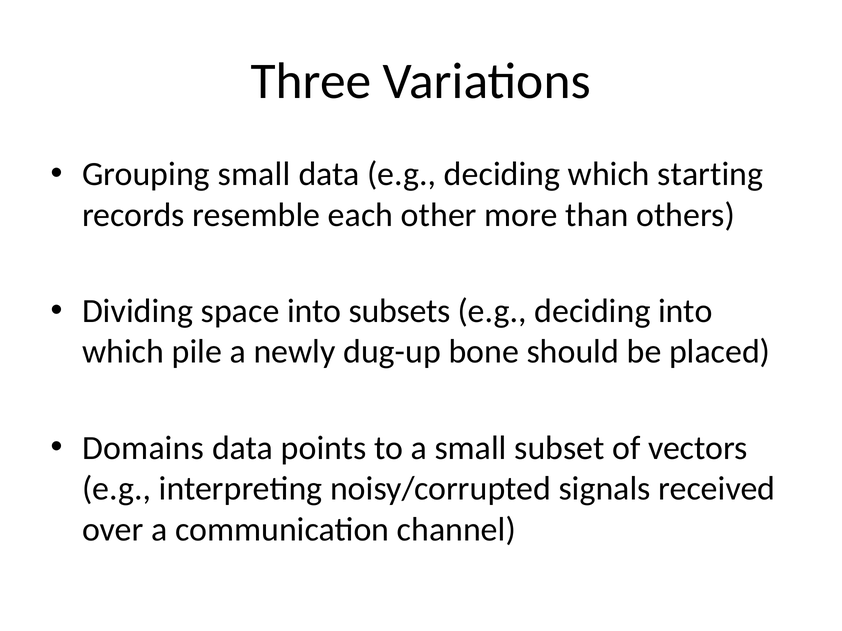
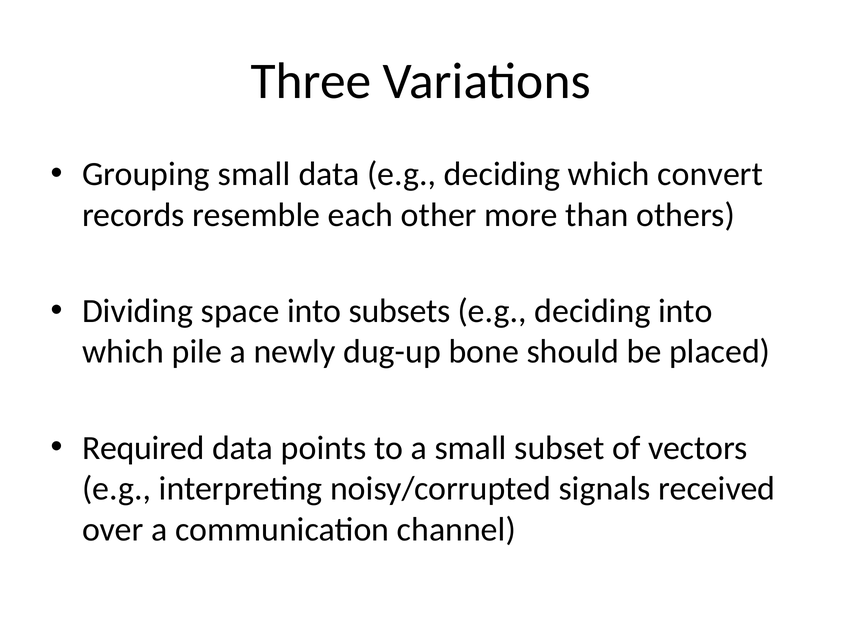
starting: starting -> convert
Domains: Domains -> Required
